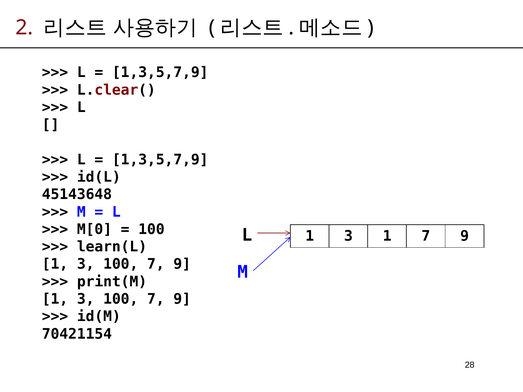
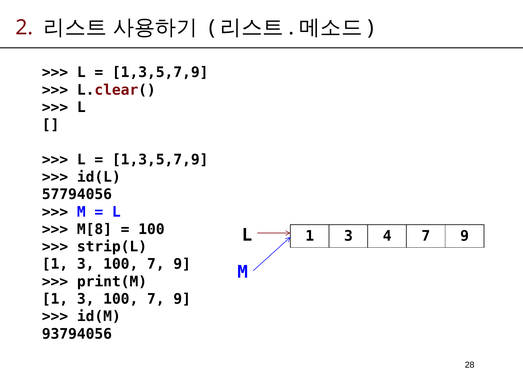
45143648: 45143648 -> 57794056
M[0: M[0 -> M[8
3 1: 1 -> 4
learn(L: learn(L -> strip(L
70421154: 70421154 -> 93794056
